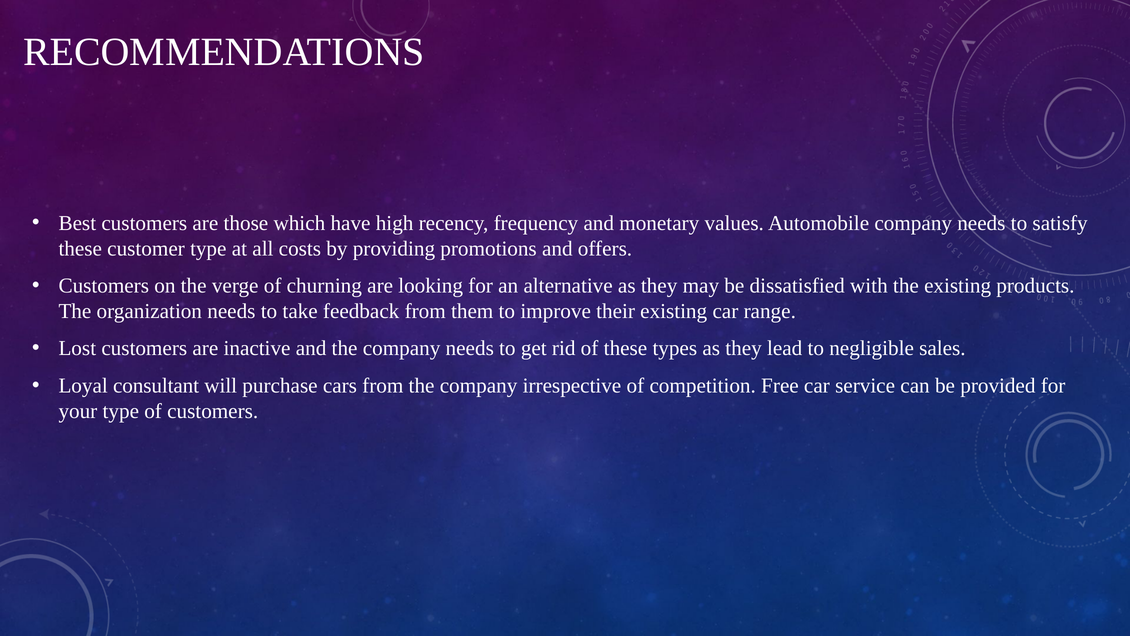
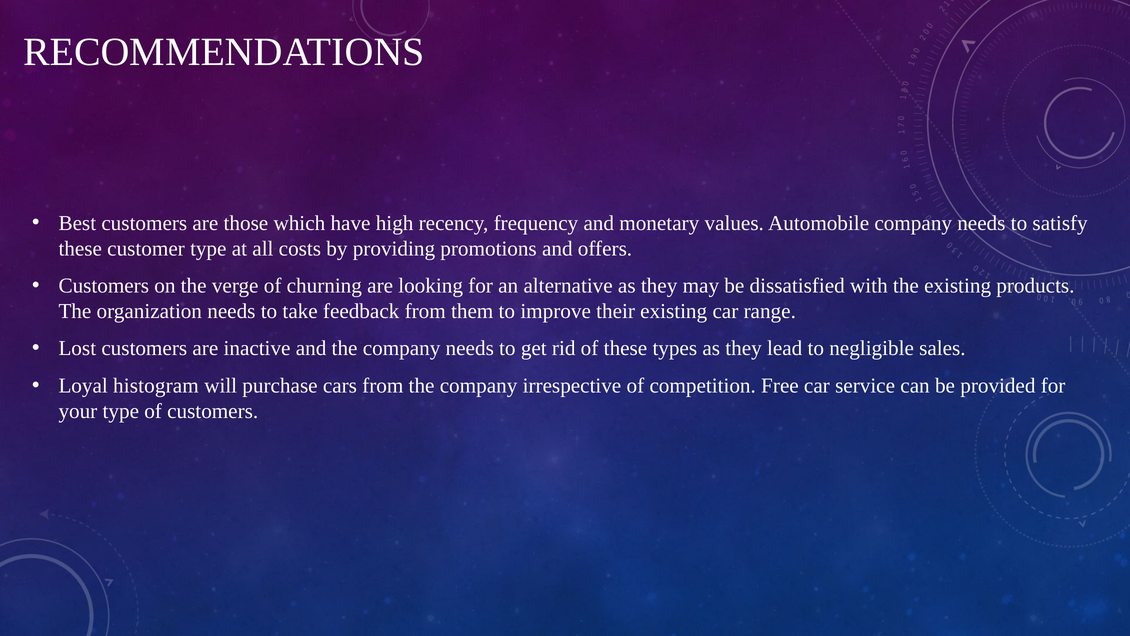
consultant: consultant -> histogram
